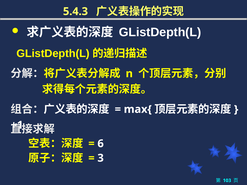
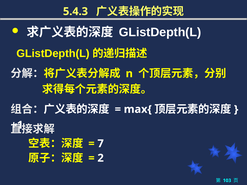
6: 6 -> 7
3: 3 -> 2
